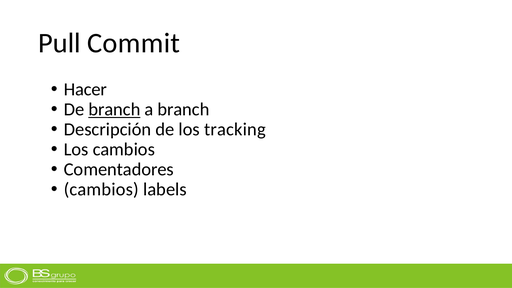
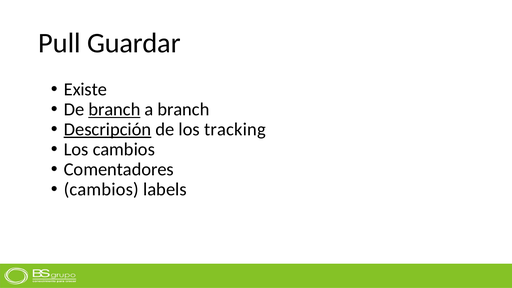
Commit: Commit -> Guardar
Hacer: Hacer -> Existe
Descripción underline: none -> present
